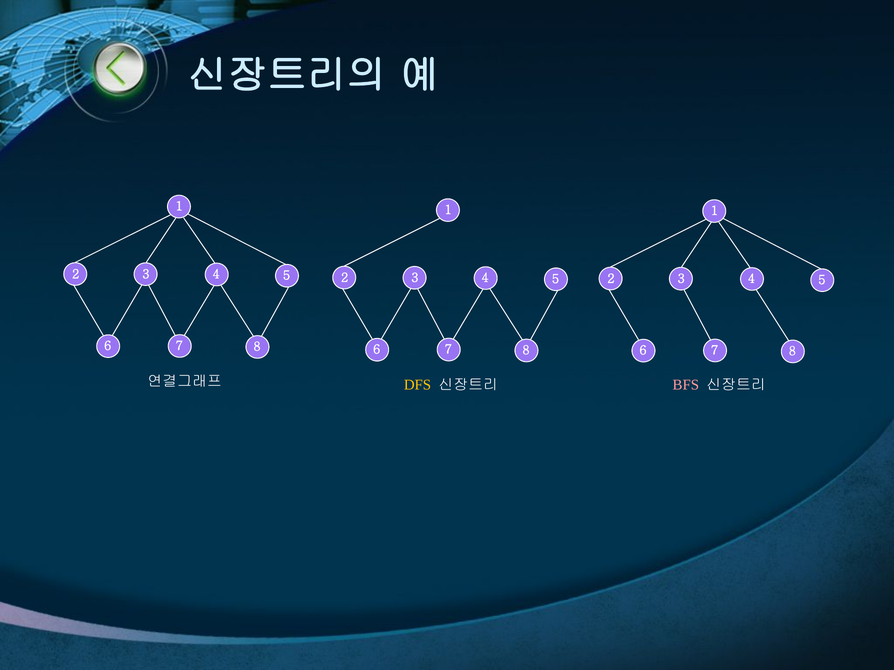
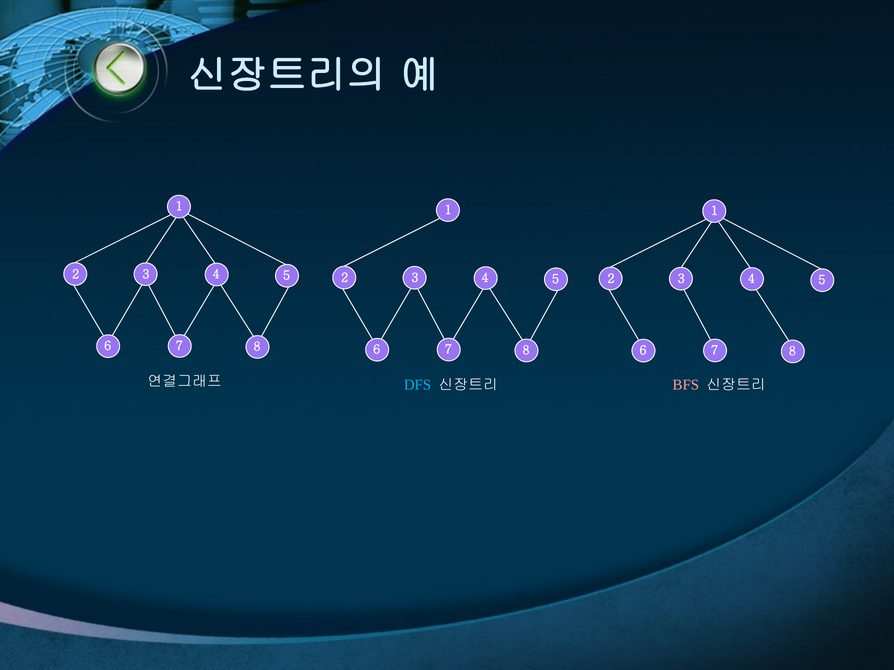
DFS colour: yellow -> light blue
